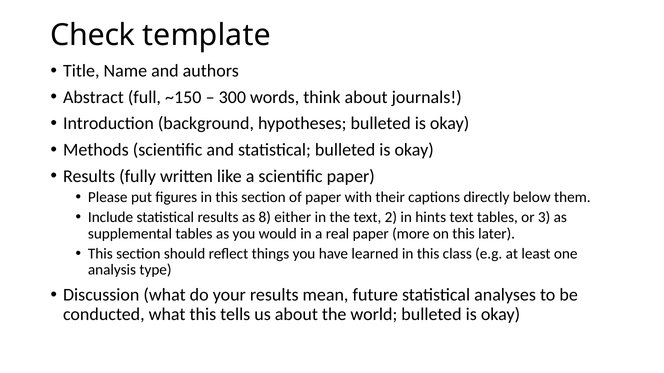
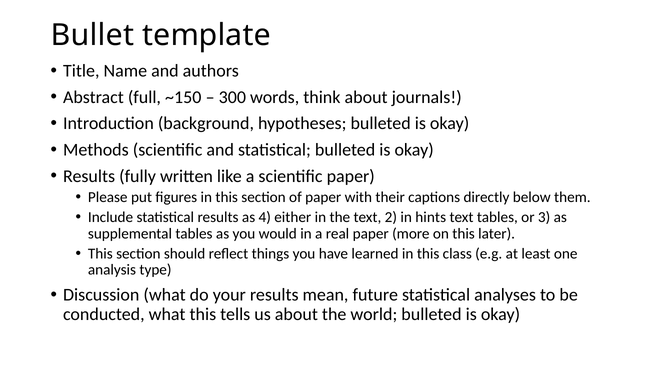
Check: Check -> Bullet
8: 8 -> 4
